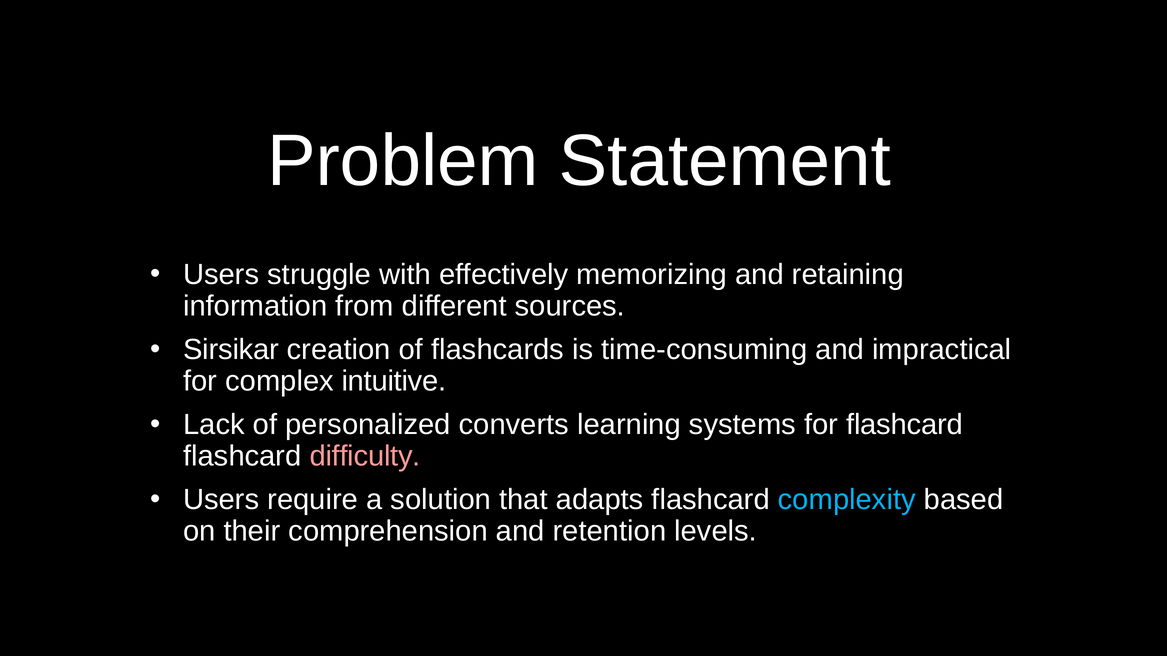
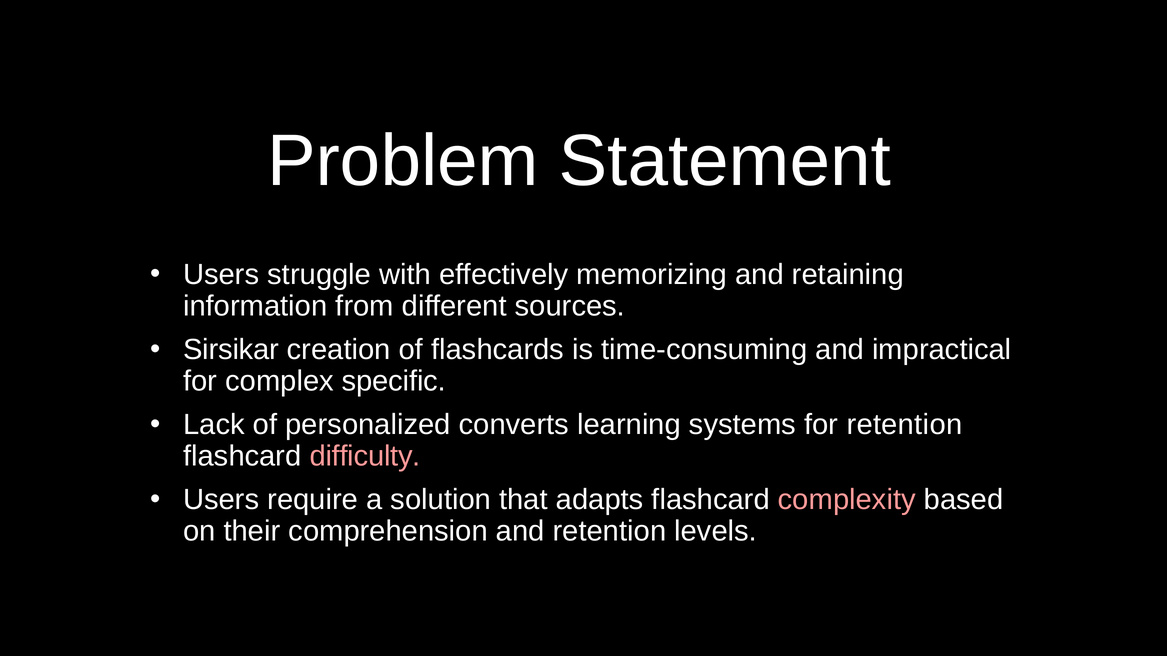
intuitive: intuitive -> specific
for flashcard: flashcard -> retention
complexity colour: light blue -> pink
